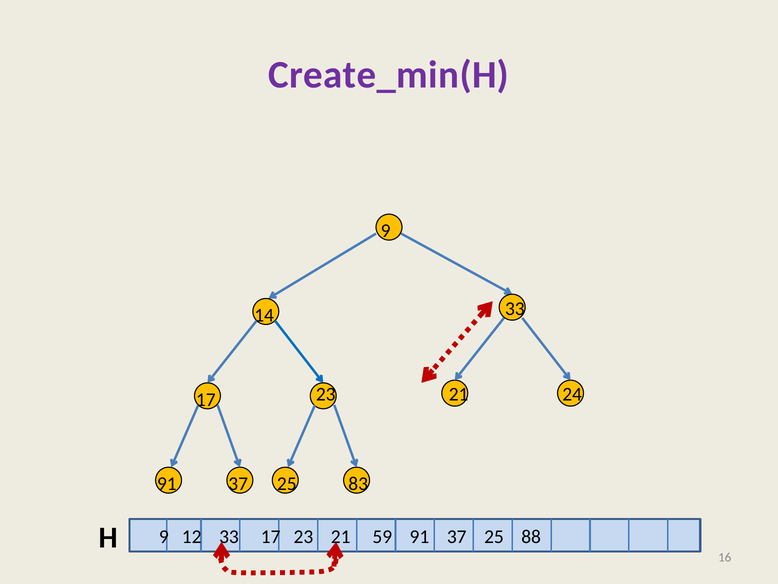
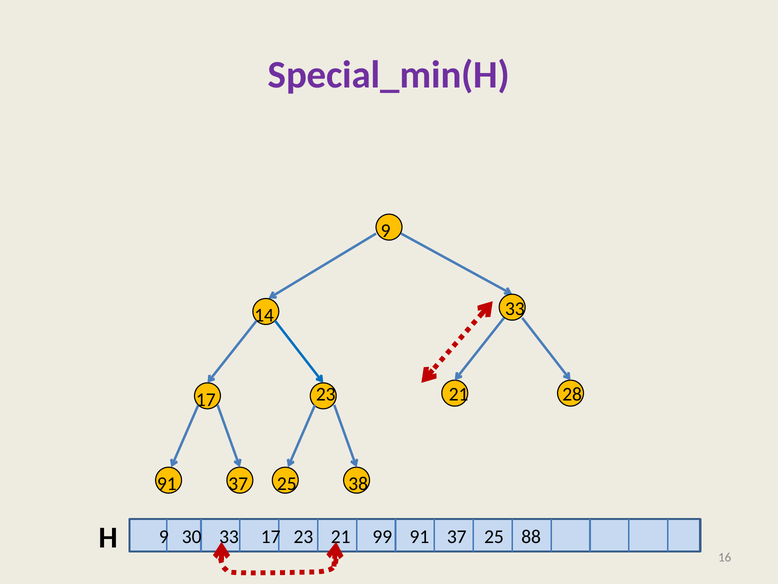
Create_min(H: Create_min(H -> Special_min(H
24: 24 -> 28
83: 83 -> 38
12: 12 -> 30
59: 59 -> 99
